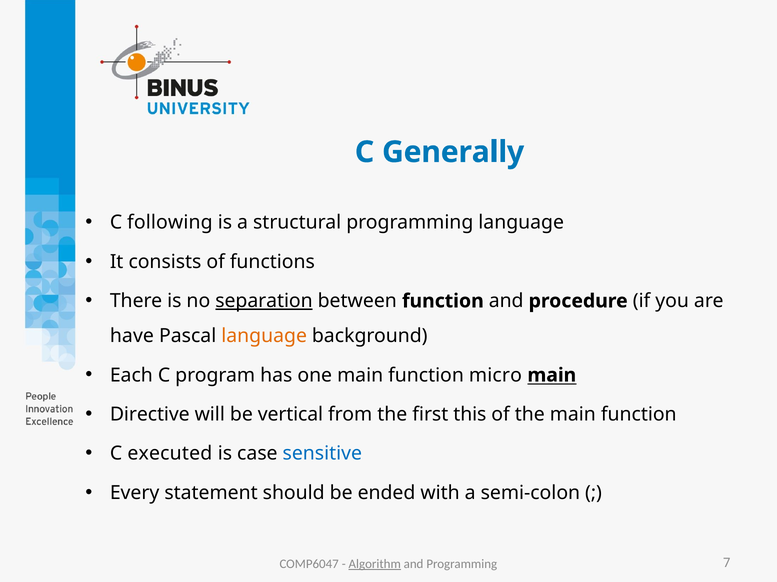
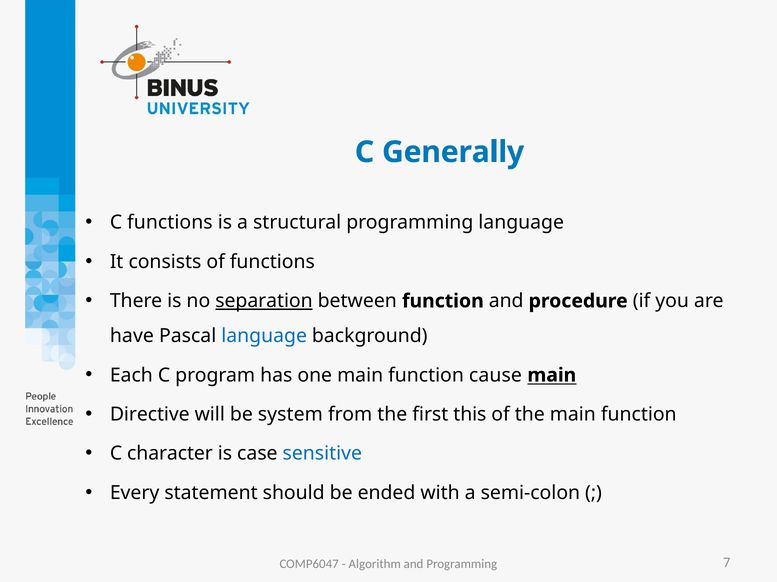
C following: following -> functions
language at (264, 336) colour: orange -> blue
micro: micro -> cause
vertical: vertical -> system
executed: executed -> character
Algorithm underline: present -> none
